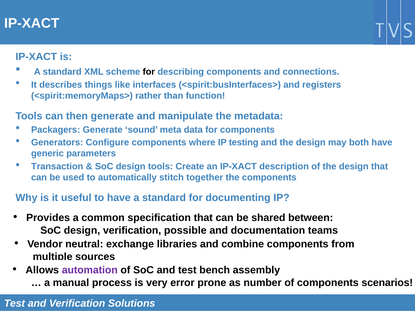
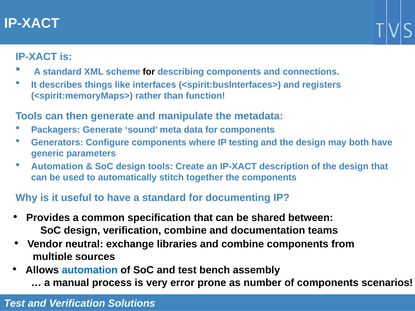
Transaction at (57, 167): Transaction -> Automation
verification possible: possible -> combine
automation at (90, 270) colour: purple -> blue
